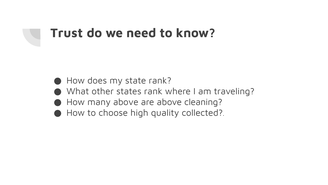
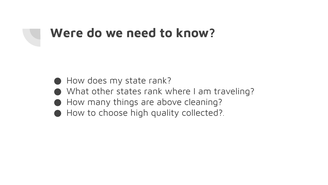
Trust: Trust -> Were
many above: above -> things
